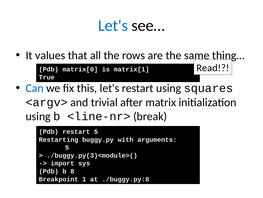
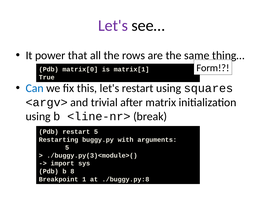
Let's at (113, 25) colour: blue -> purple
values: values -> power
Read: Read -> Form
